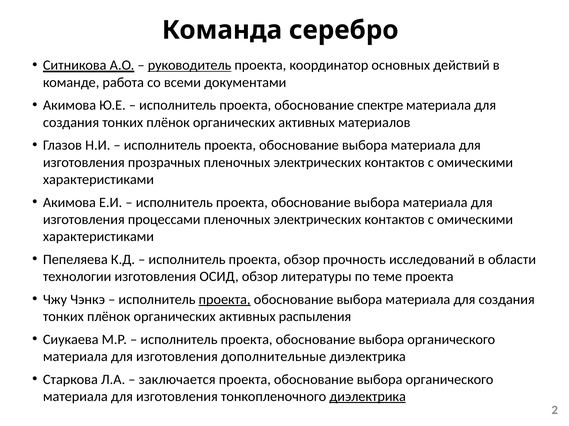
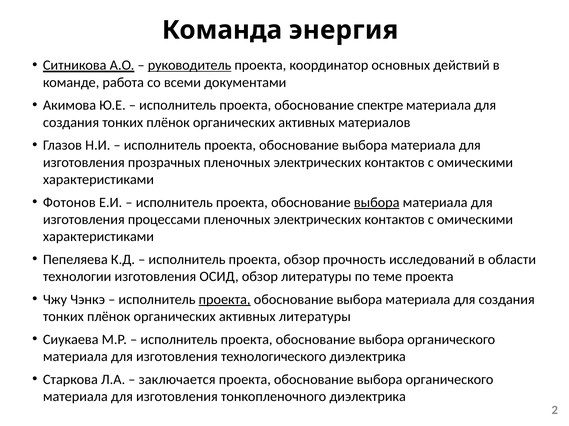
серебро: серебро -> энергия
Акимова at (69, 203): Акимова -> Фотонов
выбора at (377, 203) underline: none -> present
активных распыления: распыления -> литературы
дополнительные: дополнительные -> технологического
диэлектрика at (368, 397) underline: present -> none
